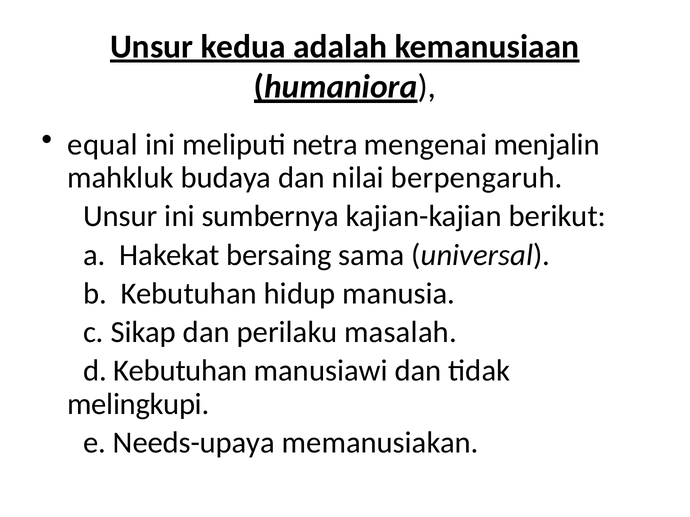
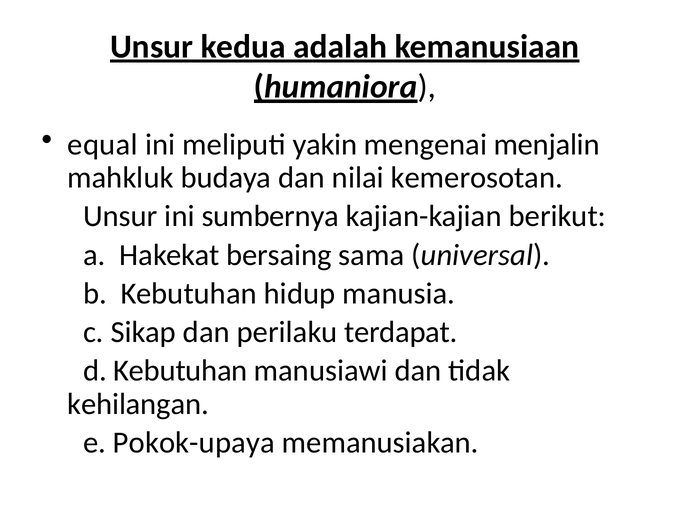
netra: netra -> yakin
berpengaruh: berpengaruh -> kemerosotan
masalah: masalah -> terdapat
melingkupi: melingkupi -> kehilangan
Needs-upaya: Needs-upaya -> Pokok-upaya
